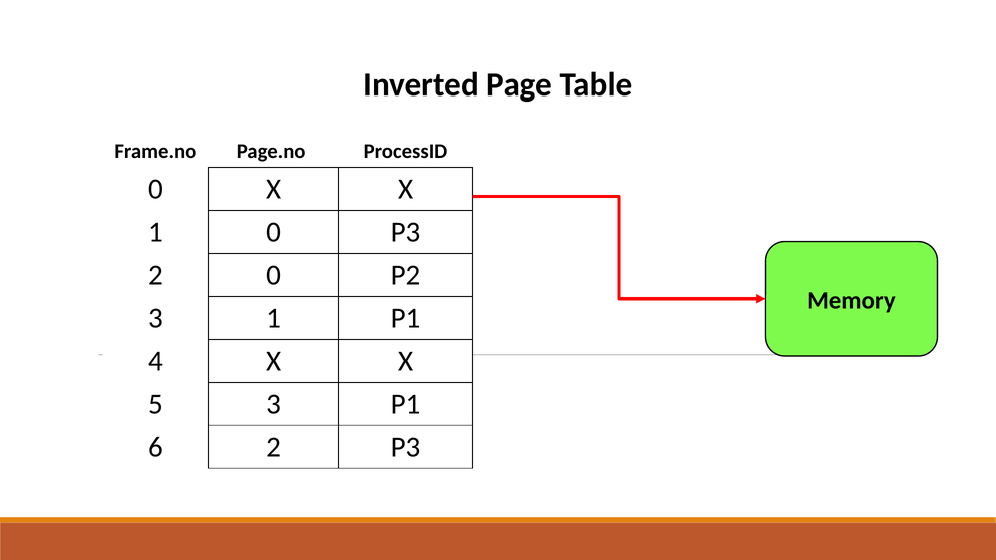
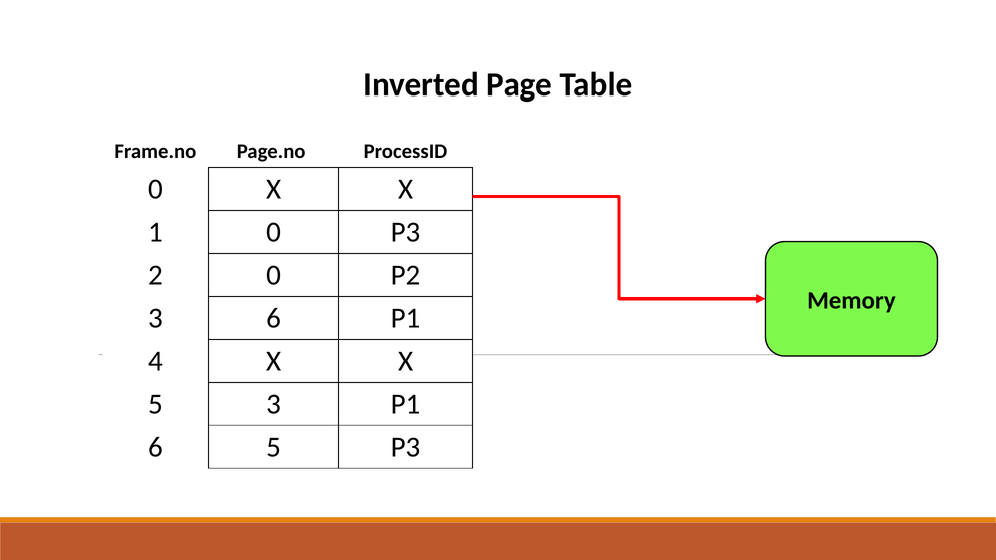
3 1: 1 -> 6
6 2: 2 -> 5
